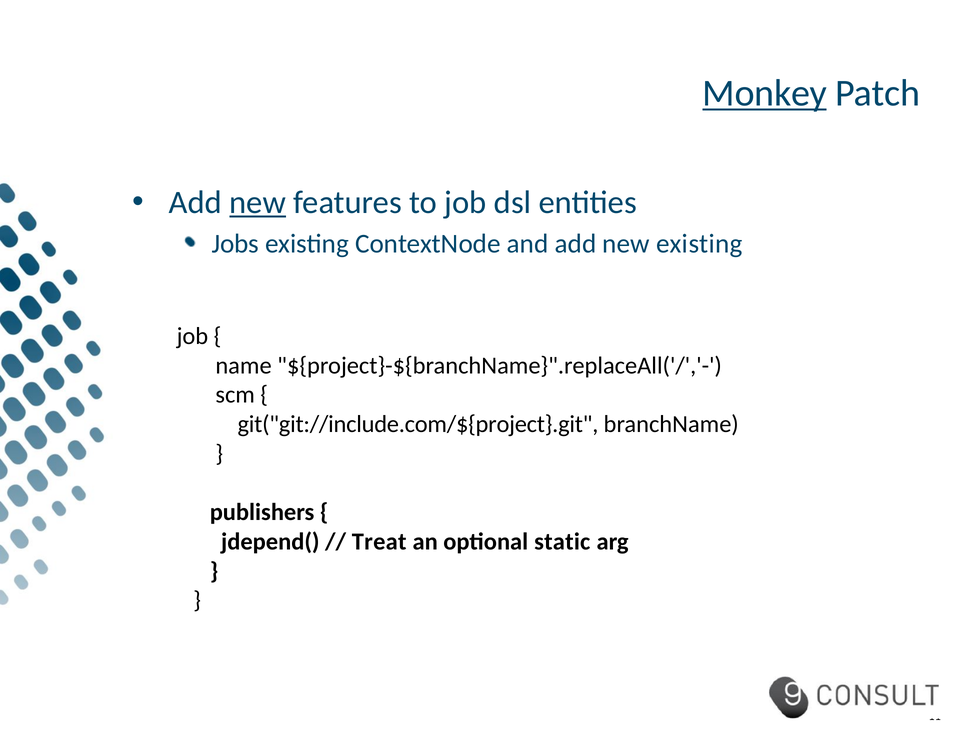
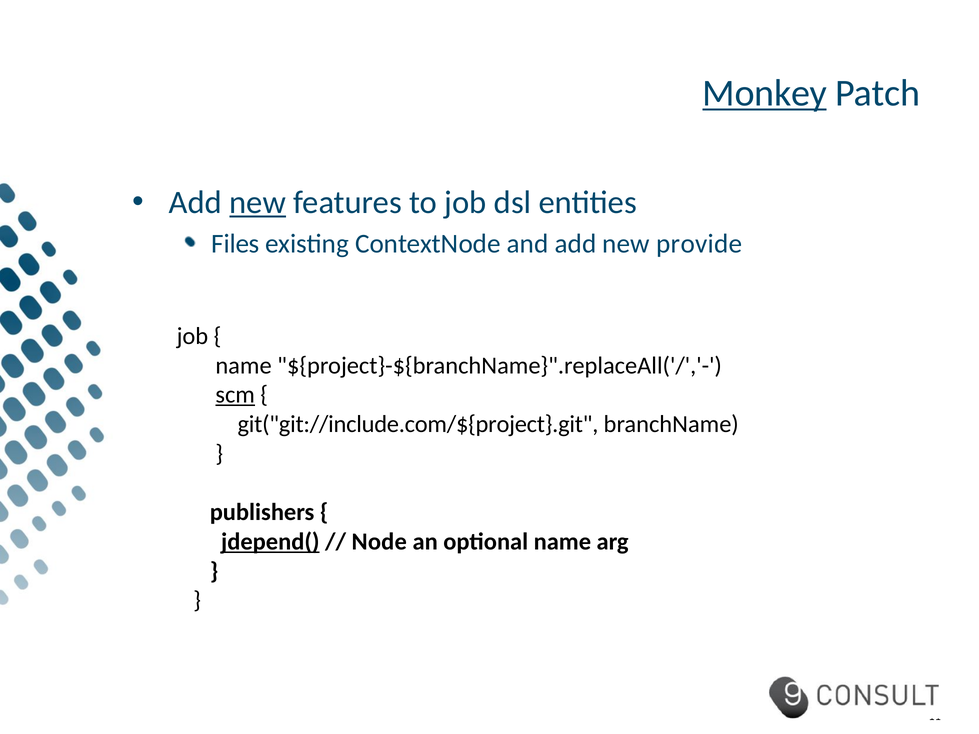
Jobs: Jobs -> Files
new existing: existing -> provide
scm underline: none -> present
jdepend( underline: none -> present
Treat: Treat -> Node
optional static: static -> name
